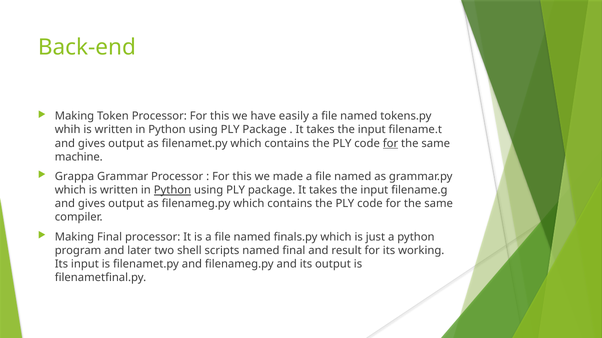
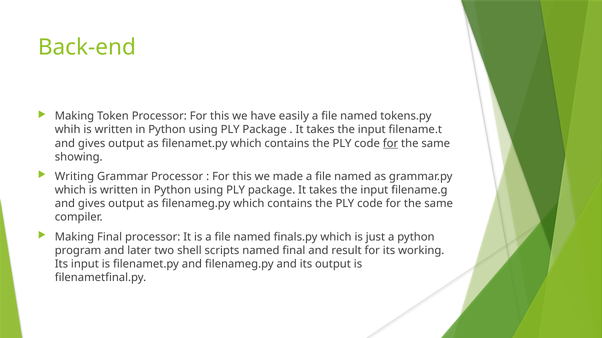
machine: machine -> showing
Grappa: Grappa -> Writing
Python at (172, 190) underline: present -> none
